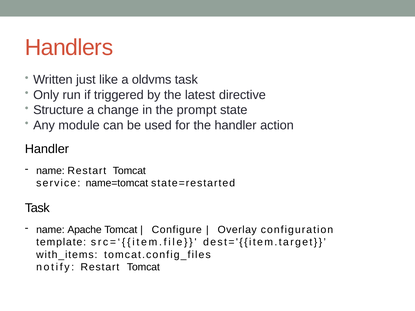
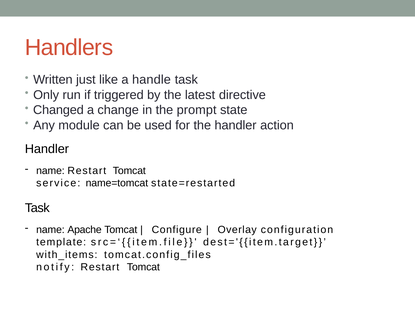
oldvms: oldvms -> handle
Structure: Structure -> Changed
